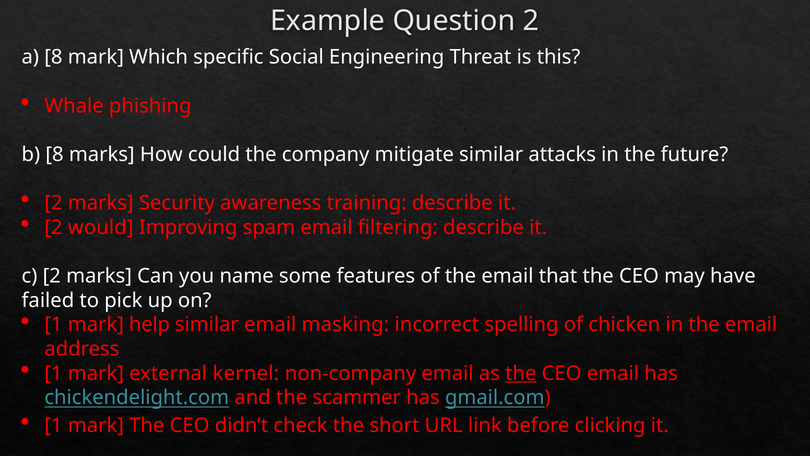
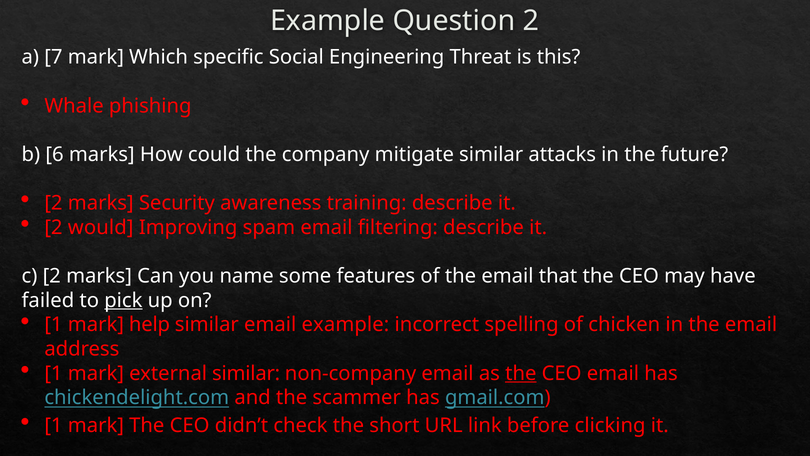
a 8: 8 -> 7
b 8: 8 -> 6
pick underline: none -> present
email masking: masking -> example
external kernel: kernel -> similar
